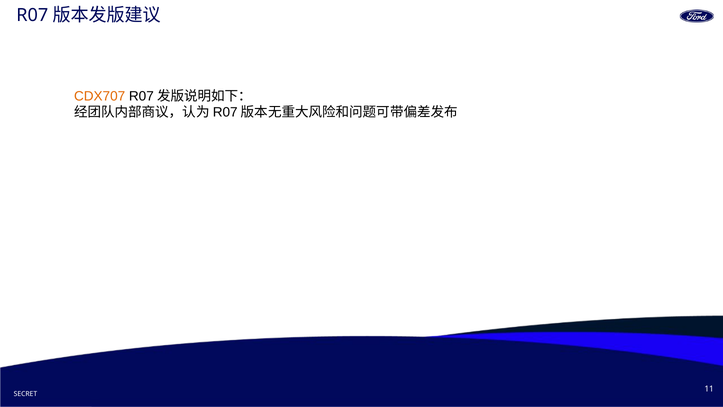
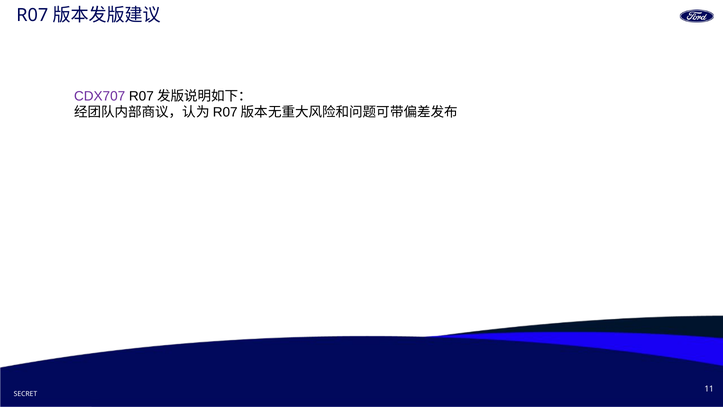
CDX707 colour: orange -> purple
